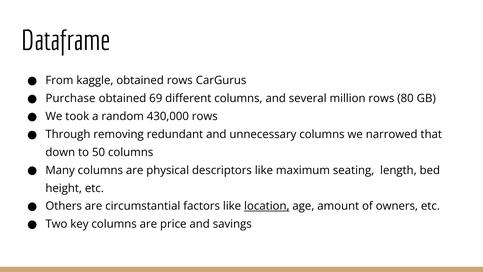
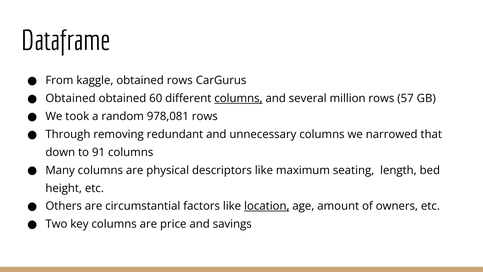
Purchase at (71, 98): Purchase -> Obtained
69: 69 -> 60
columns at (238, 98) underline: none -> present
80: 80 -> 57
430,000: 430,000 -> 978,081
50: 50 -> 91
